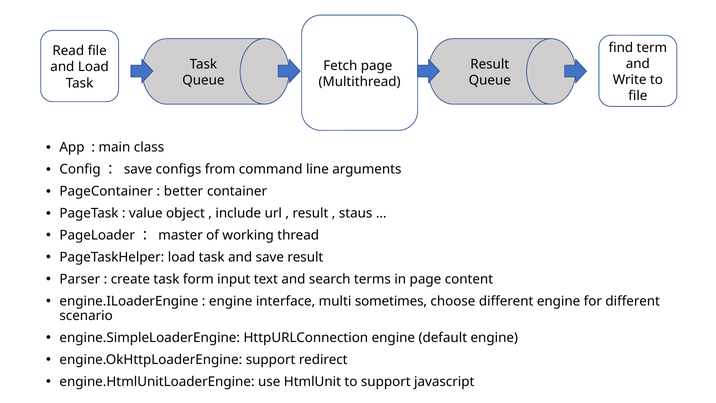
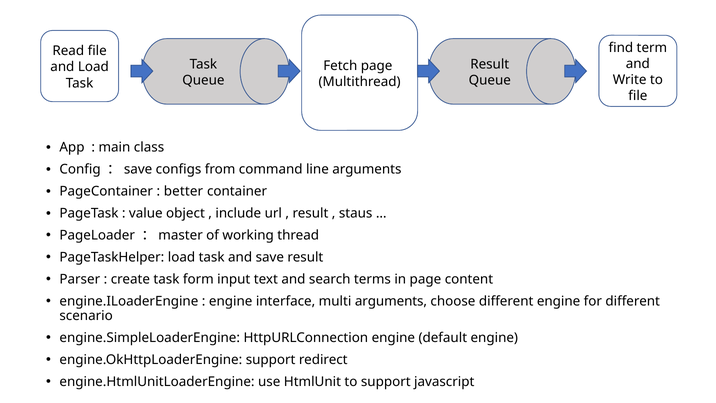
multi sometimes: sometimes -> arguments
